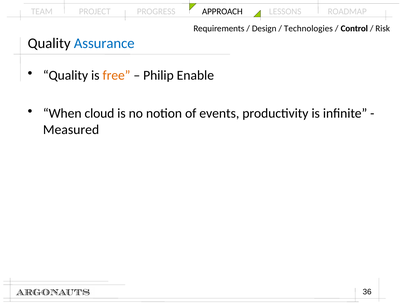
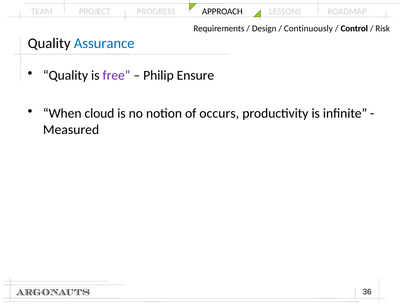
Technologies: Technologies -> Continuously
free colour: orange -> purple
Enable: Enable -> Ensure
events: events -> occurs
